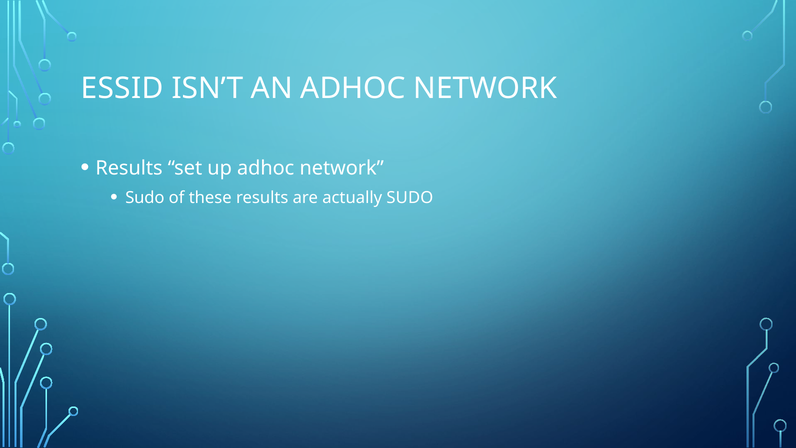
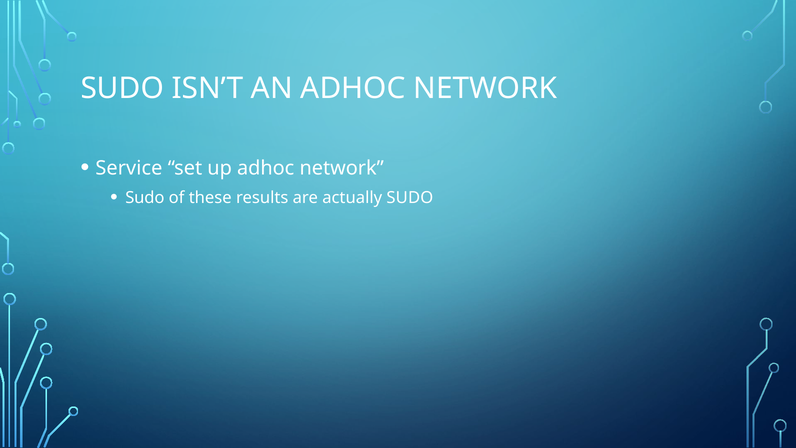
ESSID at (122, 88): ESSID -> SUDO
Results at (129, 168): Results -> Service
